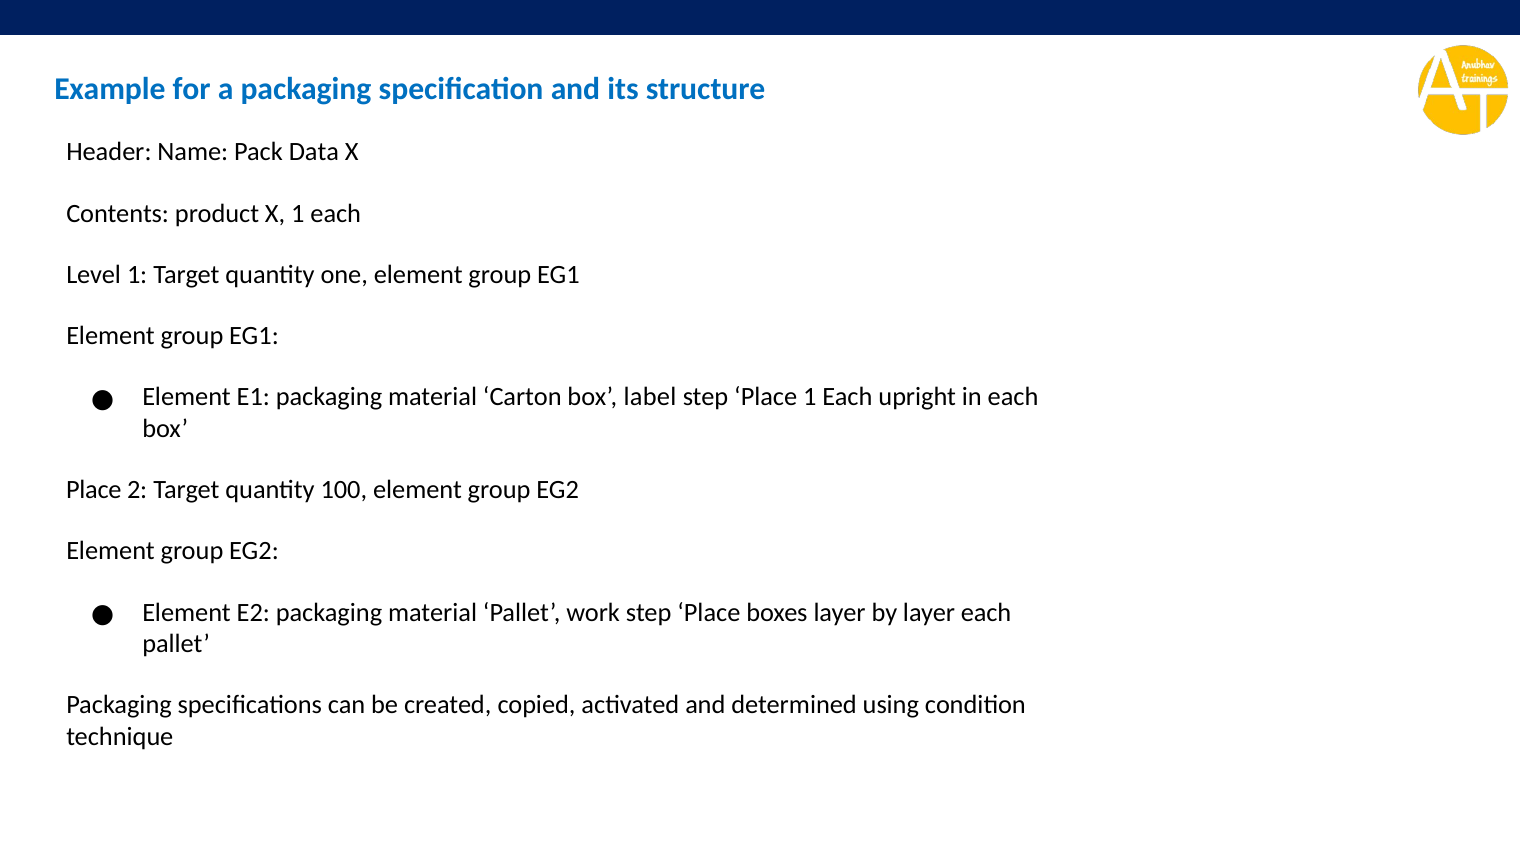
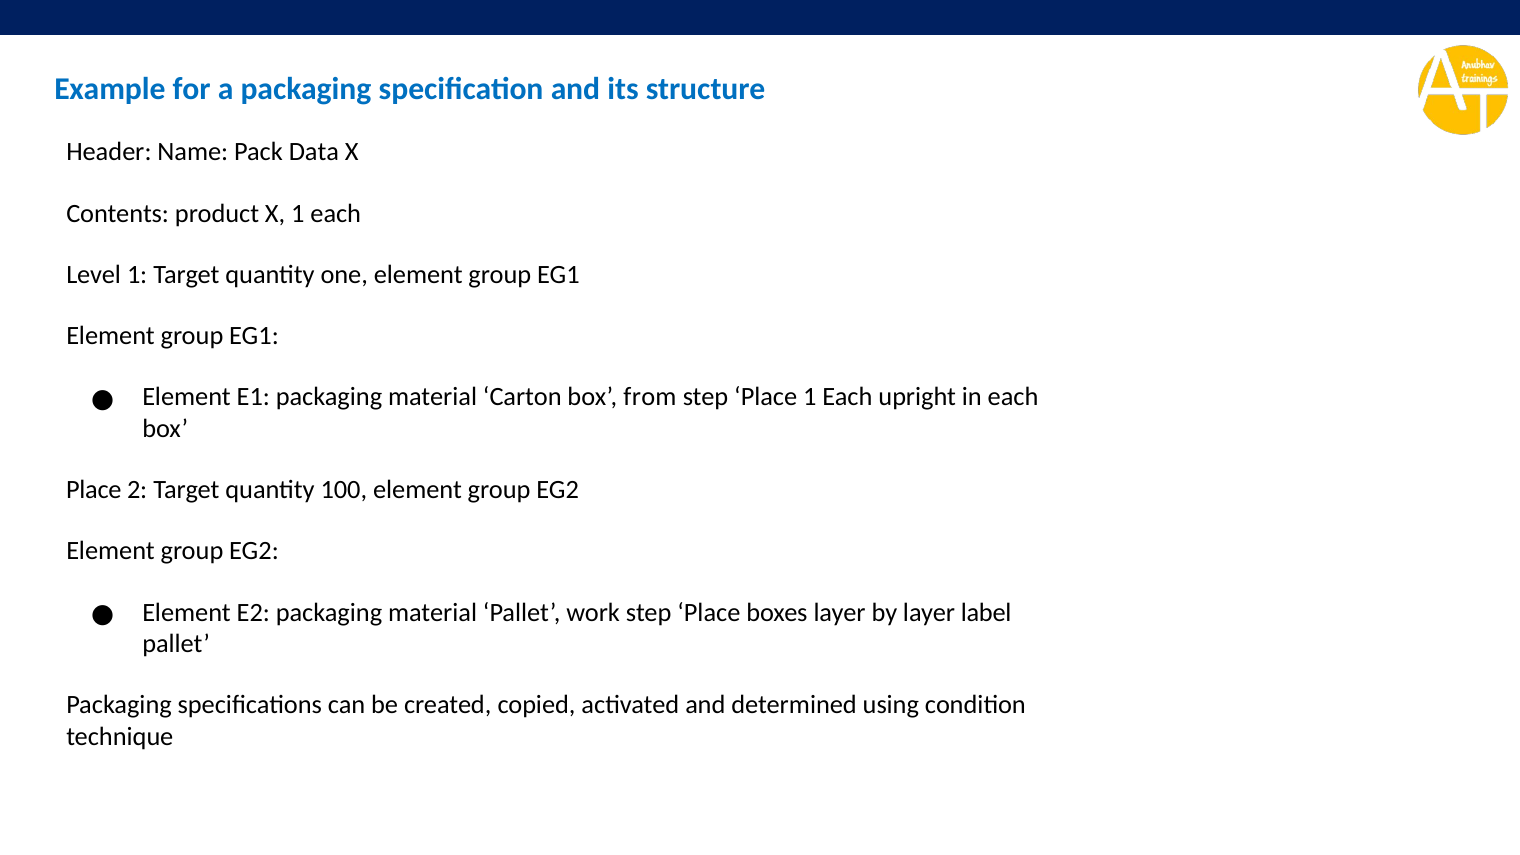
label: label -> from
layer each: each -> label
